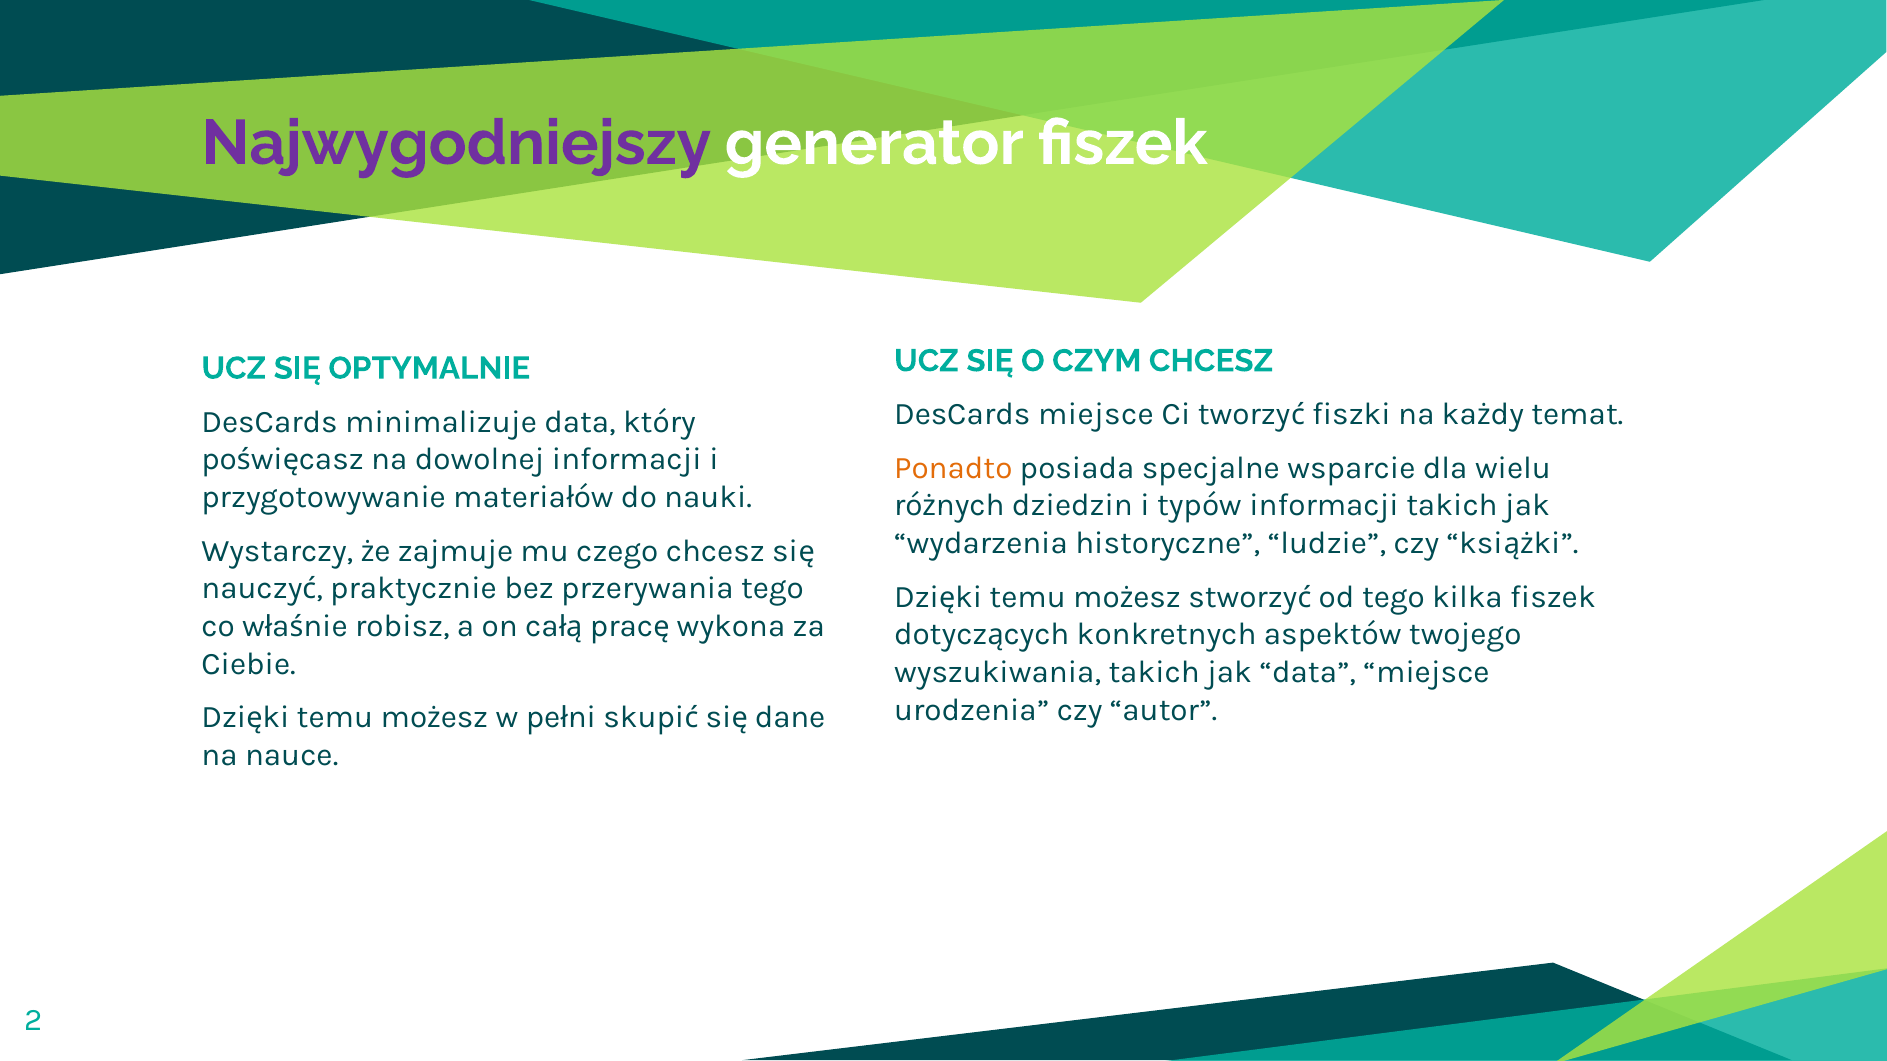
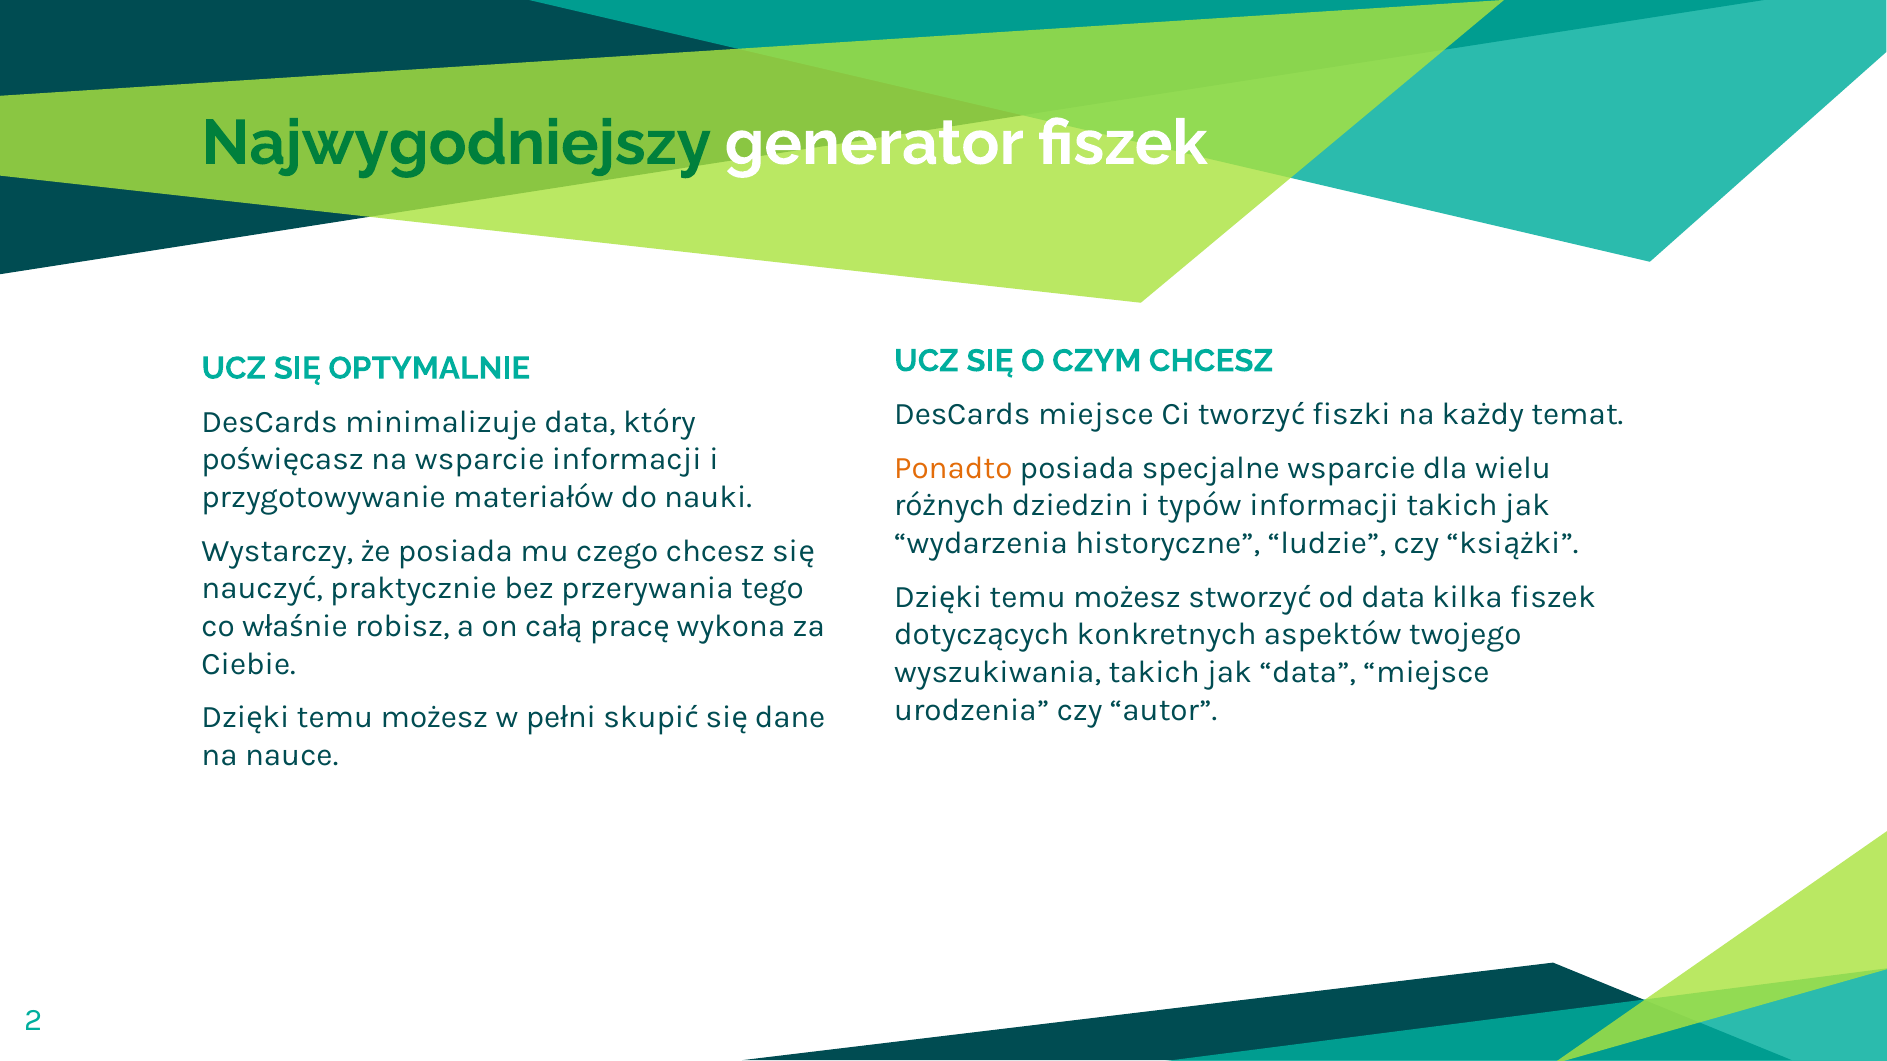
Najwygodniejszy colour: purple -> green
na dowolnej: dowolnej -> wsparcie
zajmuje at (456, 551): zajmuje -> posiada
od tego: tego -> data
